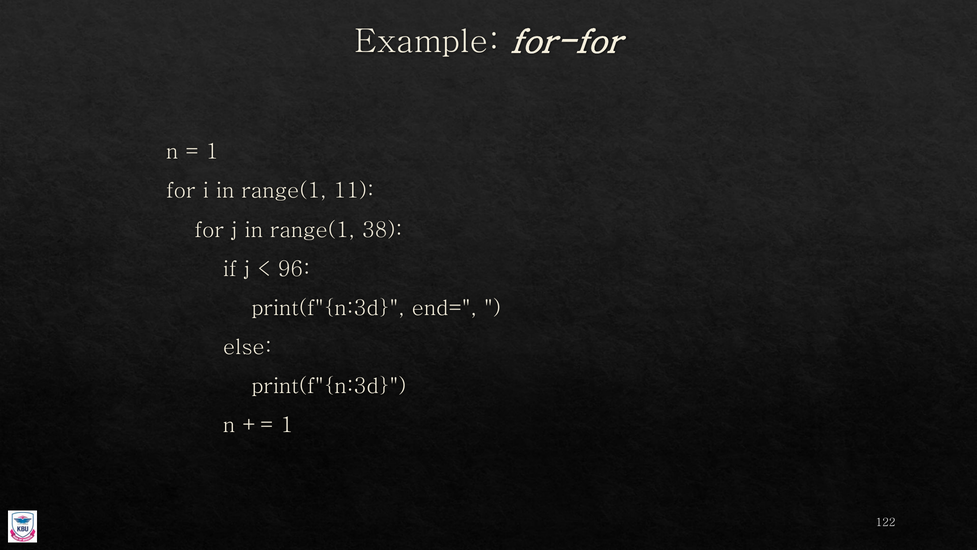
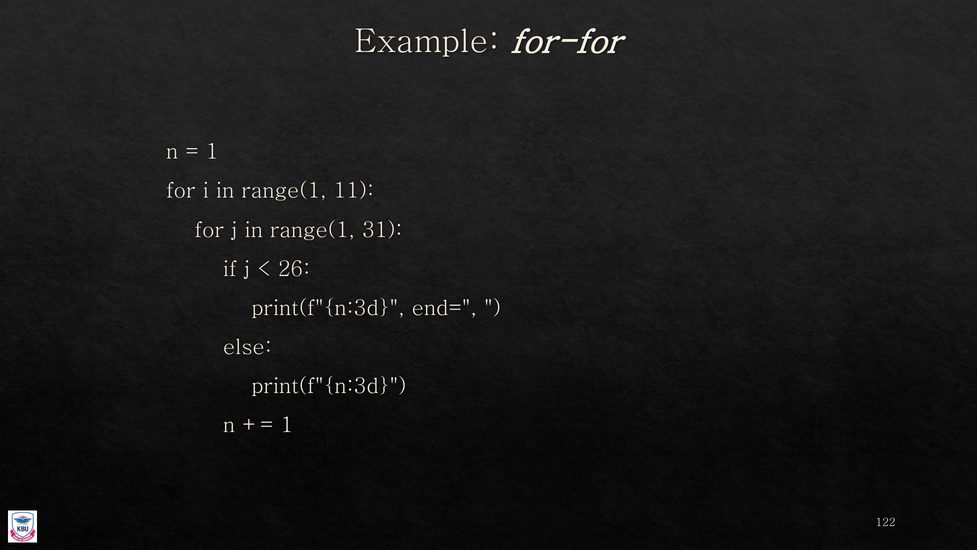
38: 38 -> 31
96: 96 -> 26
